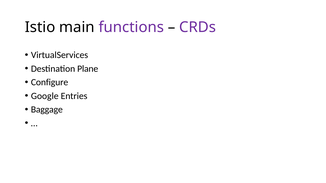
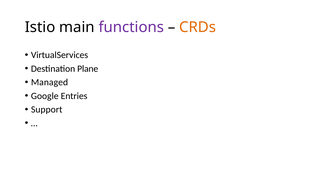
CRDs colour: purple -> orange
Configure: Configure -> Managed
Baggage: Baggage -> Support
